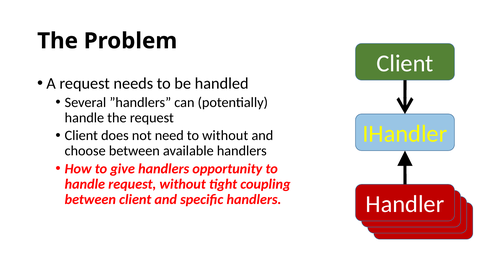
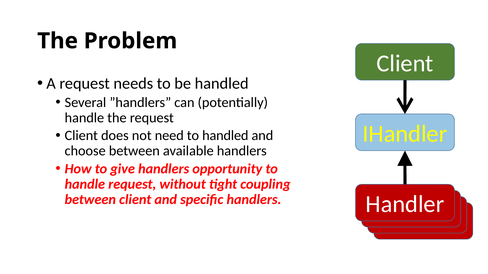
to without: without -> handled
